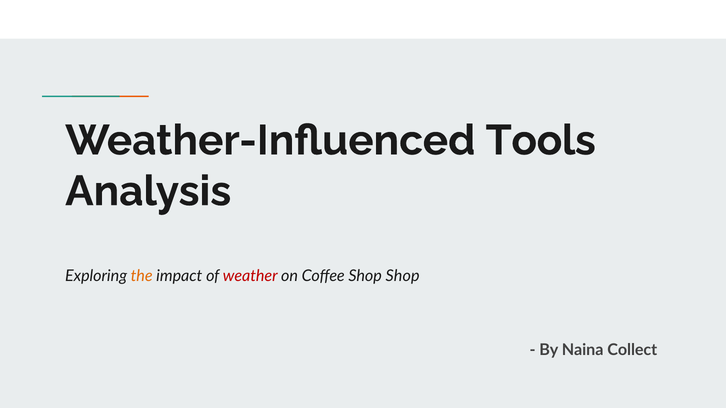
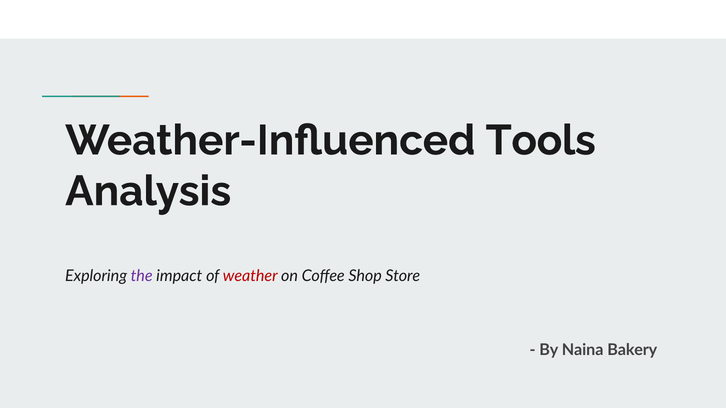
the colour: orange -> purple
Shop Shop: Shop -> Store
Collect: Collect -> Bakery
